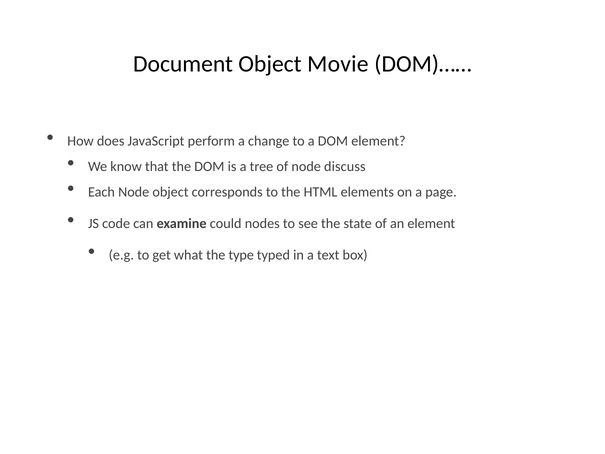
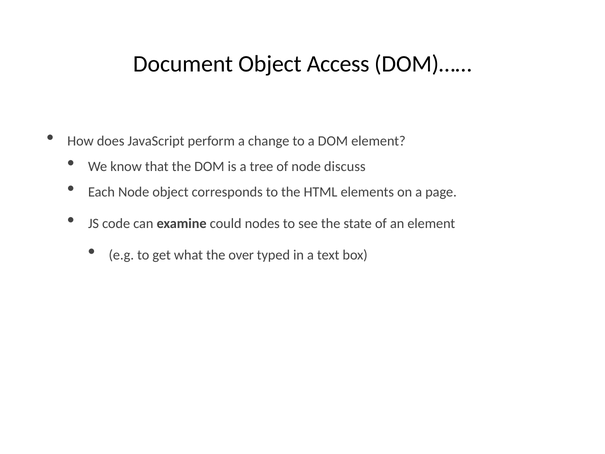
Movie: Movie -> Access
type: type -> over
